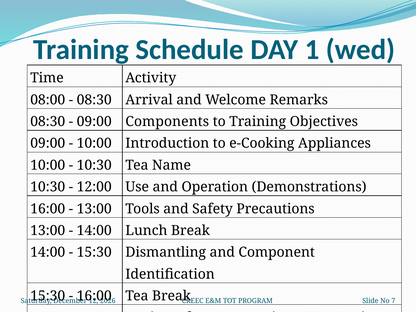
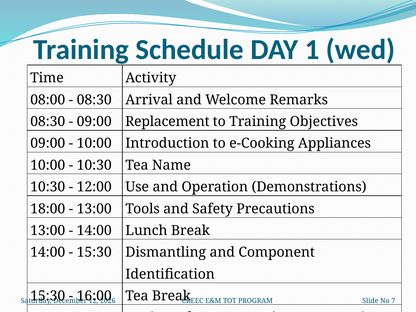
Components: Components -> Replacement
16:00 at (48, 209): 16:00 -> 18:00
